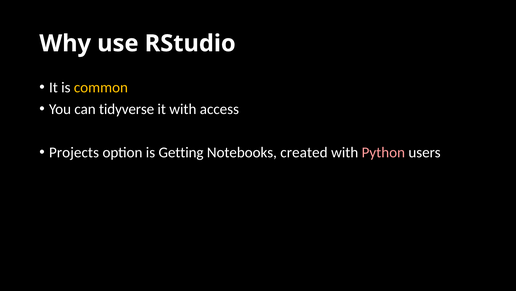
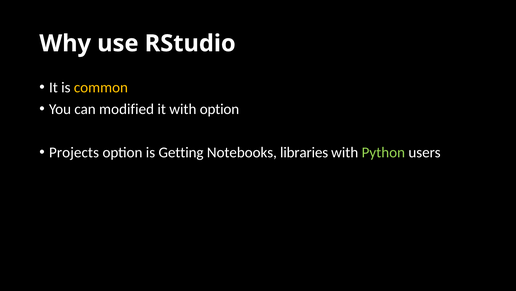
tidyverse: tidyverse -> modified
with access: access -> option
created: created -> libraries
Python colour: pink -> light green
